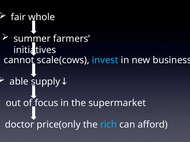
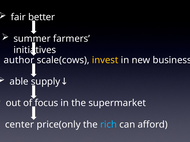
whole: whole -> better
cannot: cannot -> author
invest colour: light blue -> yellow
doctor: doctor -> center
